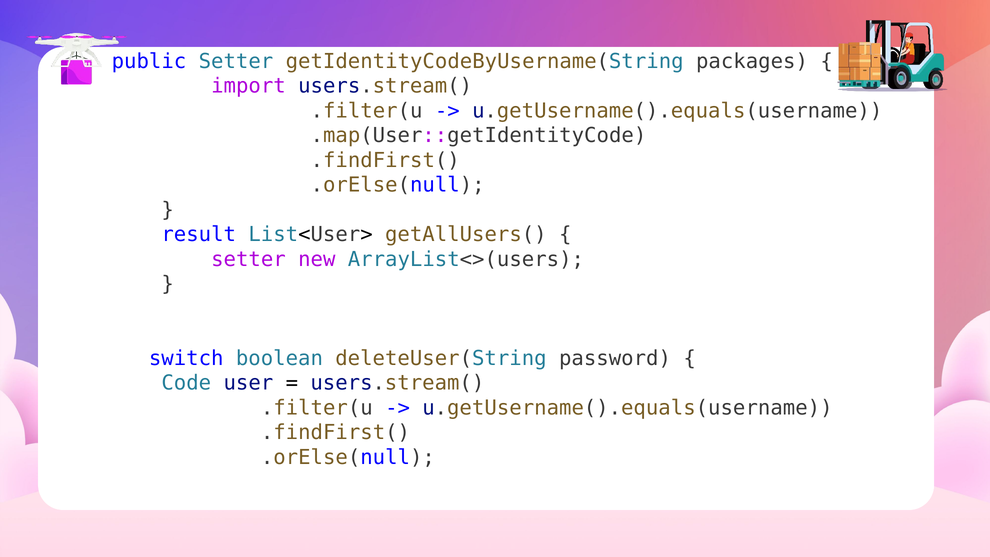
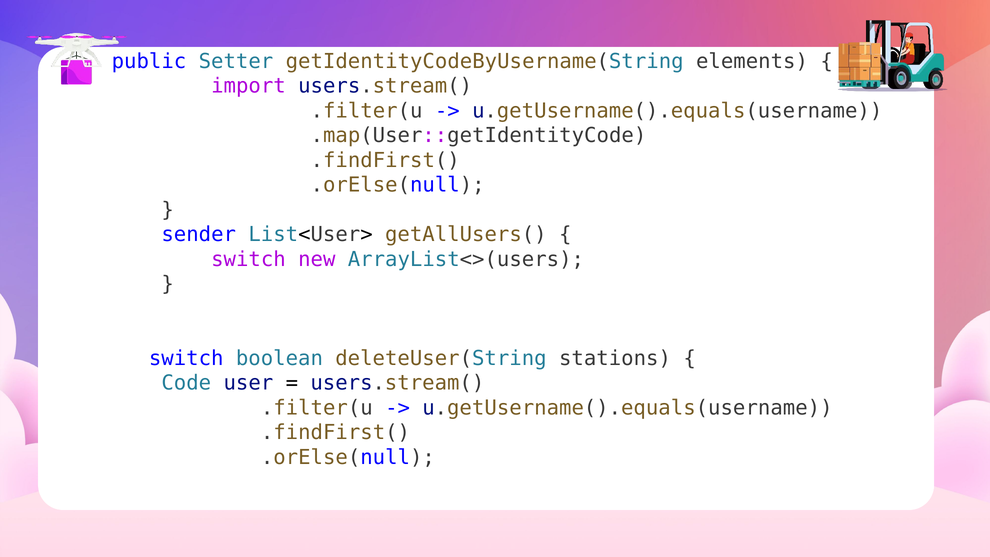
packages: packages -> elements
result: result -> sender
setter at (248, 259): setter -> switch
password: password -> stations
